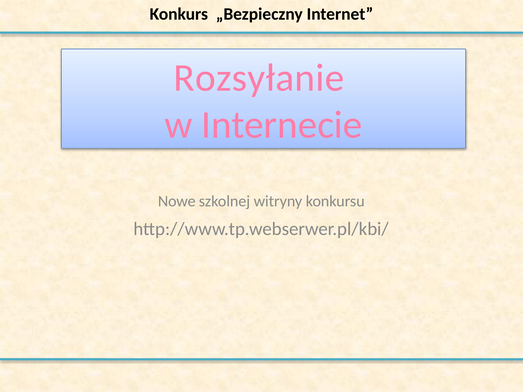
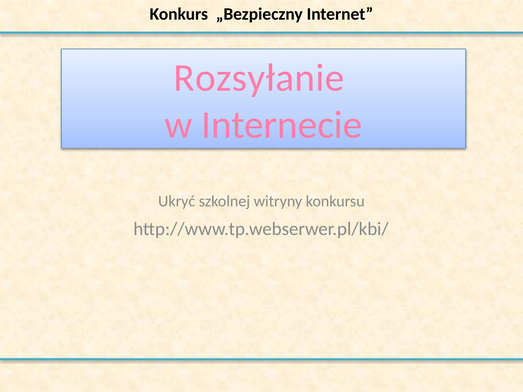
Nowe: Nowe -> Ukryć
